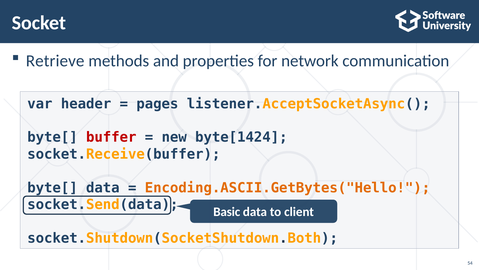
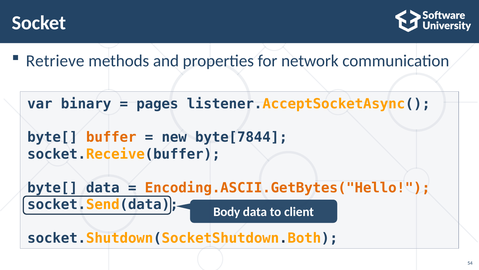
header: header -> binary
buffer colour: red -> orange
byte[1424: byte[1424 -> byte[7844
Basic: Basic -> Body
